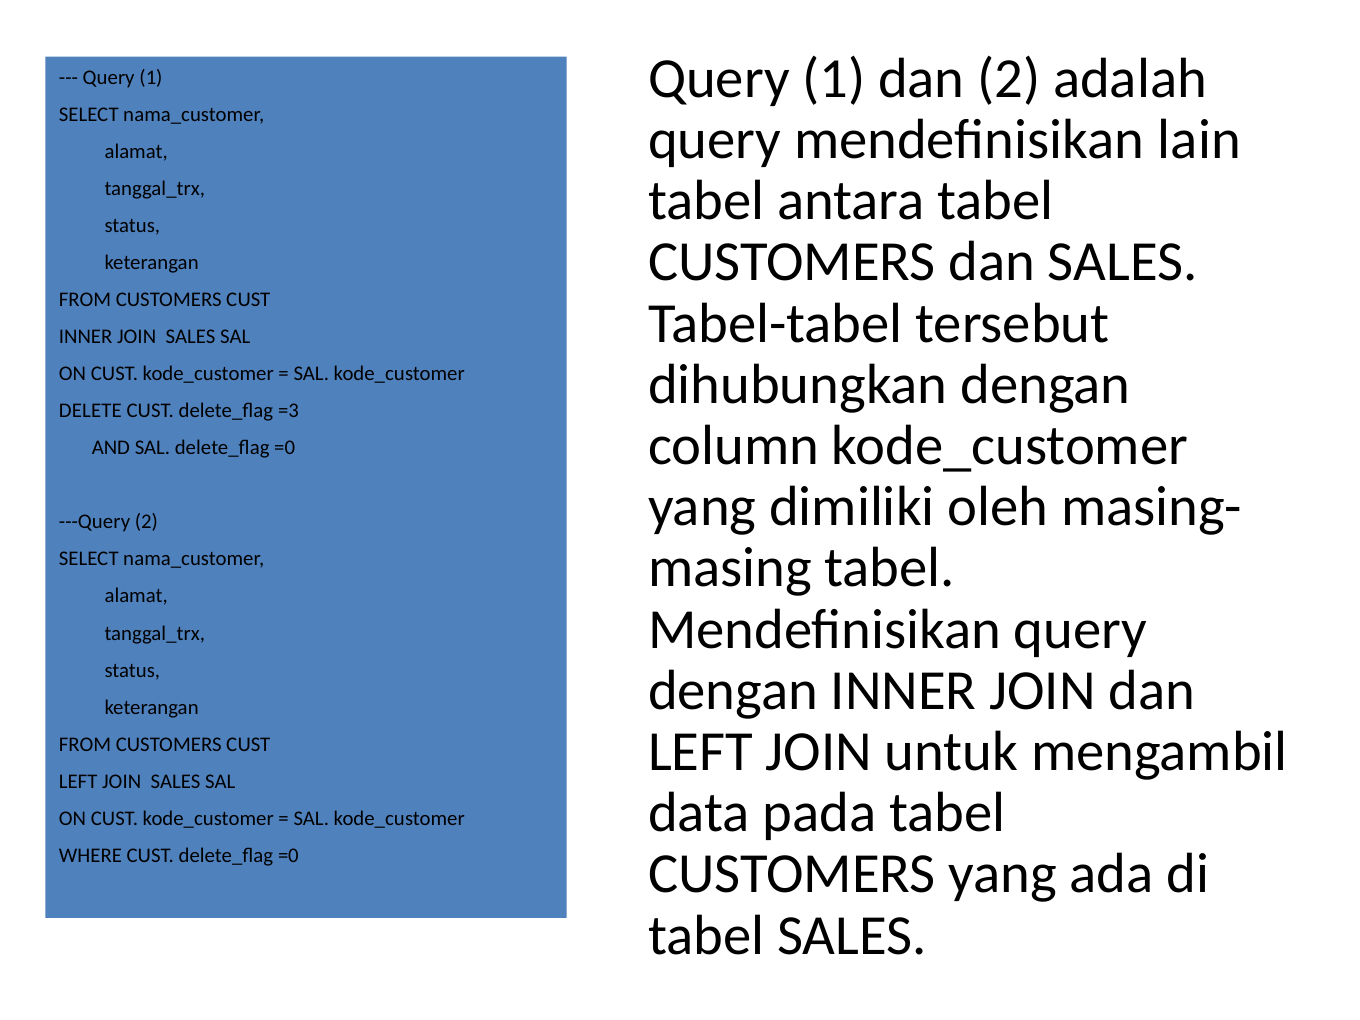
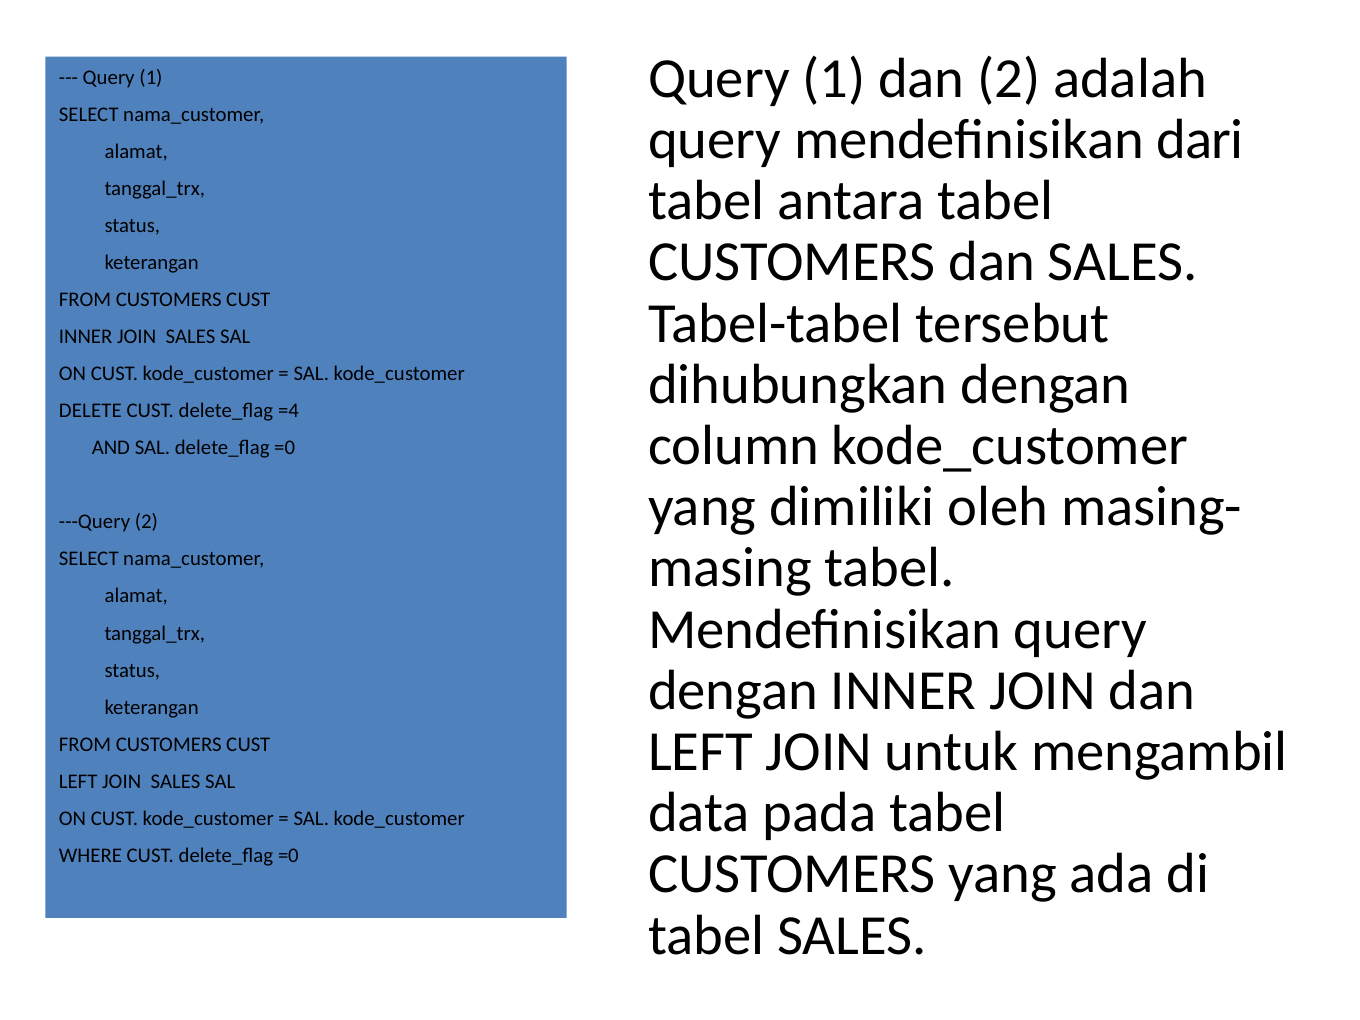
lain: lain -> dari
=3: =3 -> =4
